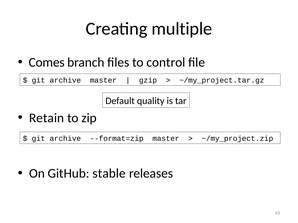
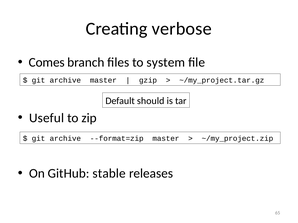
multiple: multiple -> verbose
control: control -> system
quality: quality -> should
Retain: Retain -> Useful
